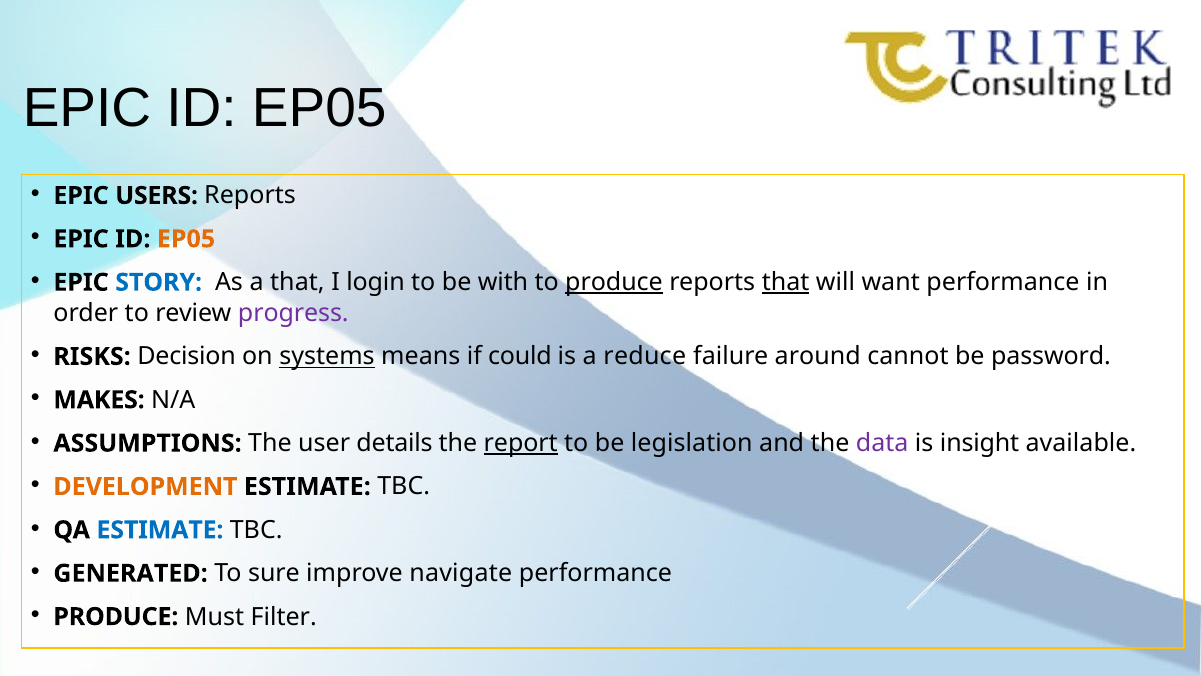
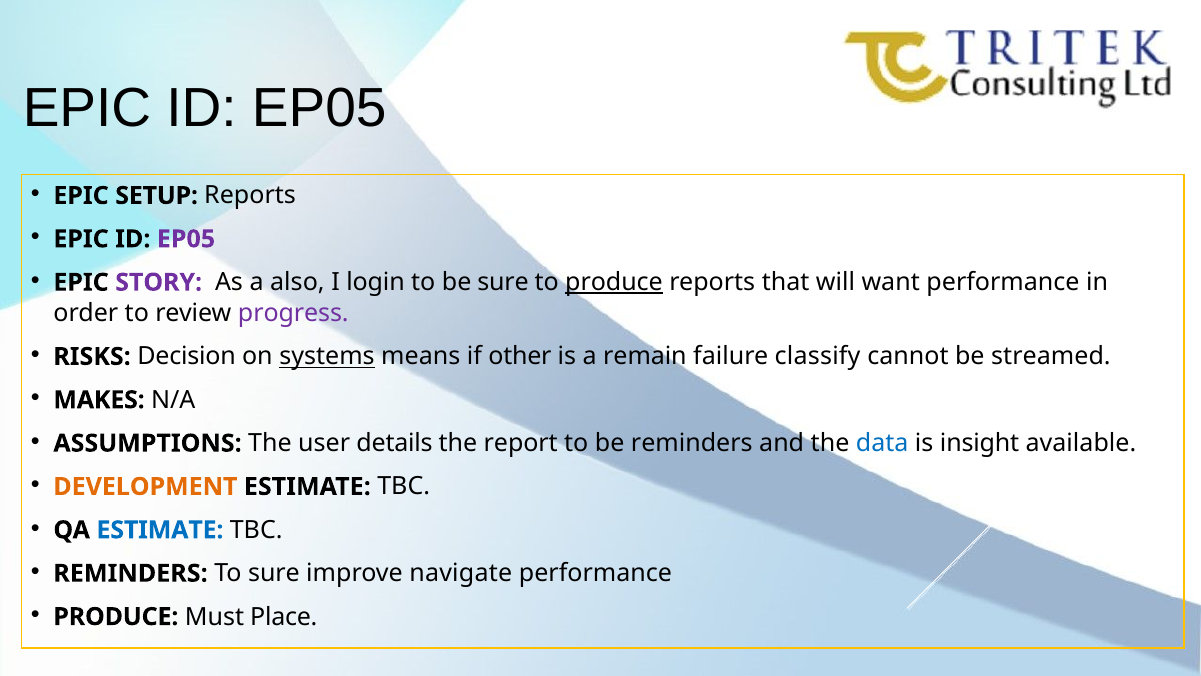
USERS: USERS -> SETUP
EP05 at (186, 239) colour: orange -> purple
STORY colour: blue -> purple
a that: that -> also
be with: with -> sure
that at (786, 282) underline: present -> none
could: could -> other
reduce: reduce -> remain
around: around -> classify
password: password -> streamed
report underline: present -> none
be legislation: legislation -> reminders
data colour: purple -> blue
GENERATED at (131, 573): GENERATED -> REMINDERS
Filter: Filter -> Place
